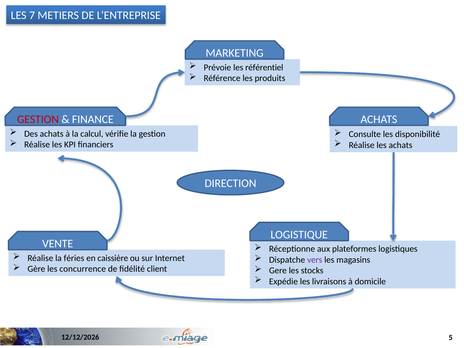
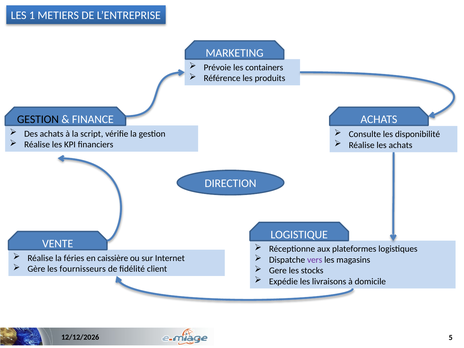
7: 7 -> 1
référentiel: référentiel -> containers
GESTION at (38, 119) colour: red -> black
calcul: calcul -> script
concurrence: concurrence -> fournisseurs
